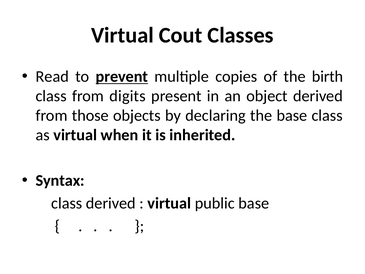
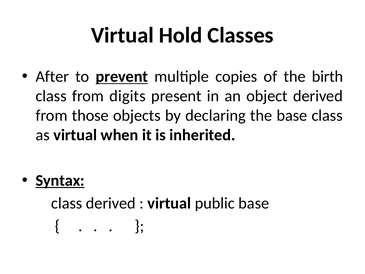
Cout: Cout -> Hold
Read: Read -> After
Syntax underline: none -> present
